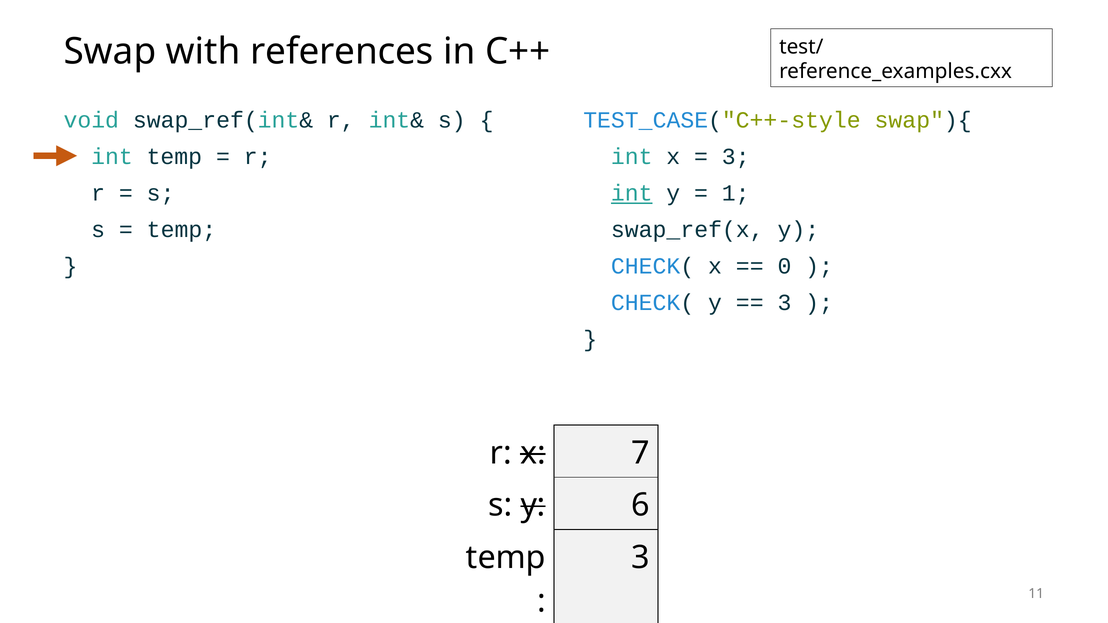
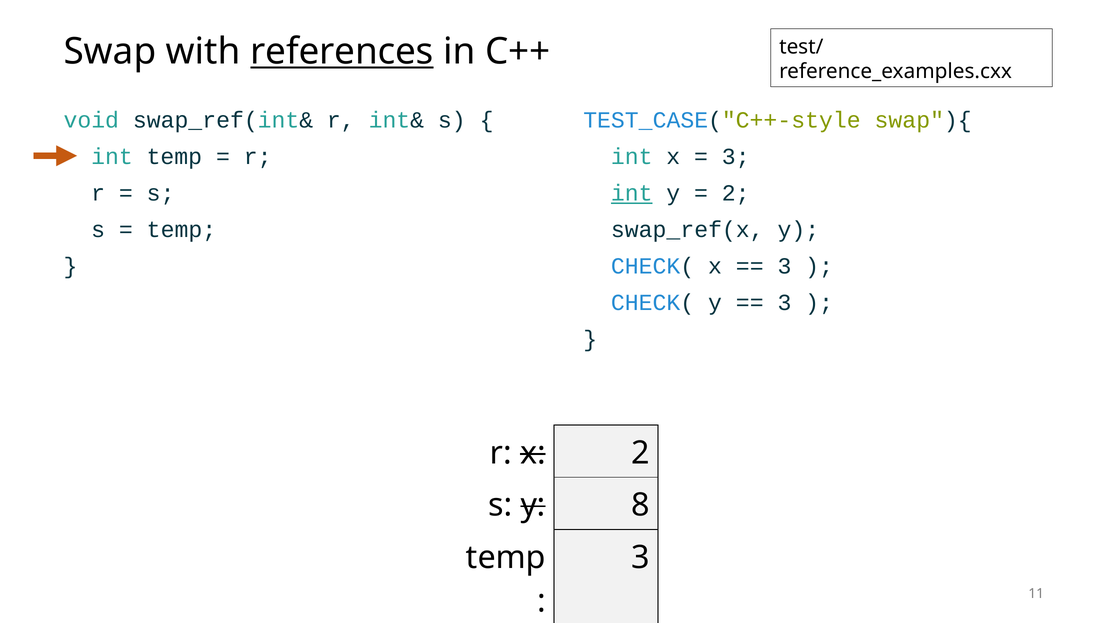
references underline: none -> present
1 at (736, 193): 1 -> 2
0 at (784, 266): 0 -> 3
x 7: 7 -> 2
6: 6 -> 8
